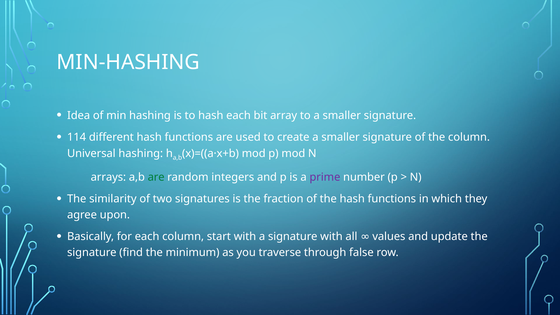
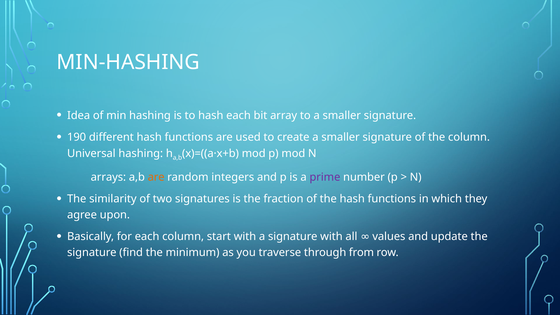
114: 114 -> 190
are at (156, 177) colour: green -> orange
false: false -> from
